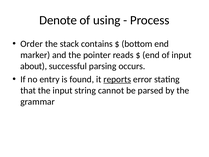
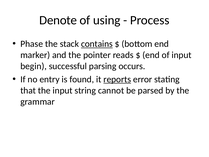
Order: Order -> Phase
contains underline: none -> present
about: about -> begin
